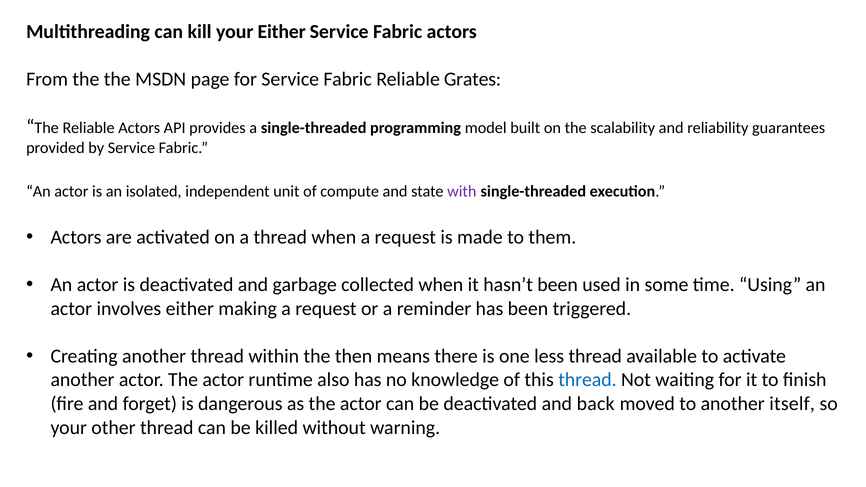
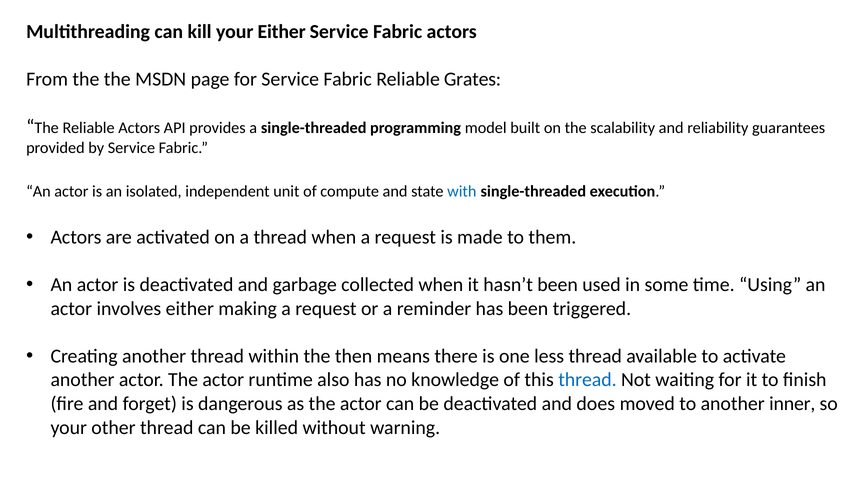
with colour: purple -> blue
back: back -> does
itself: itself -> inner
